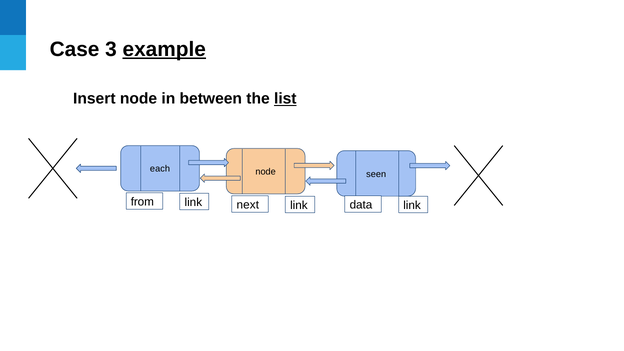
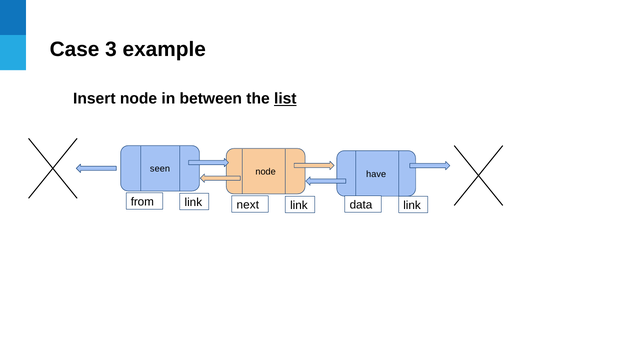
example underline: present -> none
each: each -> seen
seen: seen -> have
